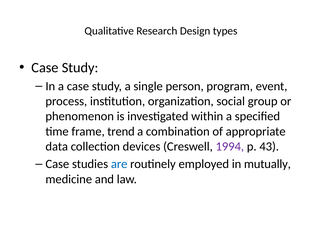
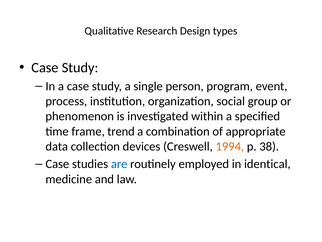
1994 colour: purple -> orange
43: 43 -> 38
mutually: mutually -> identical
